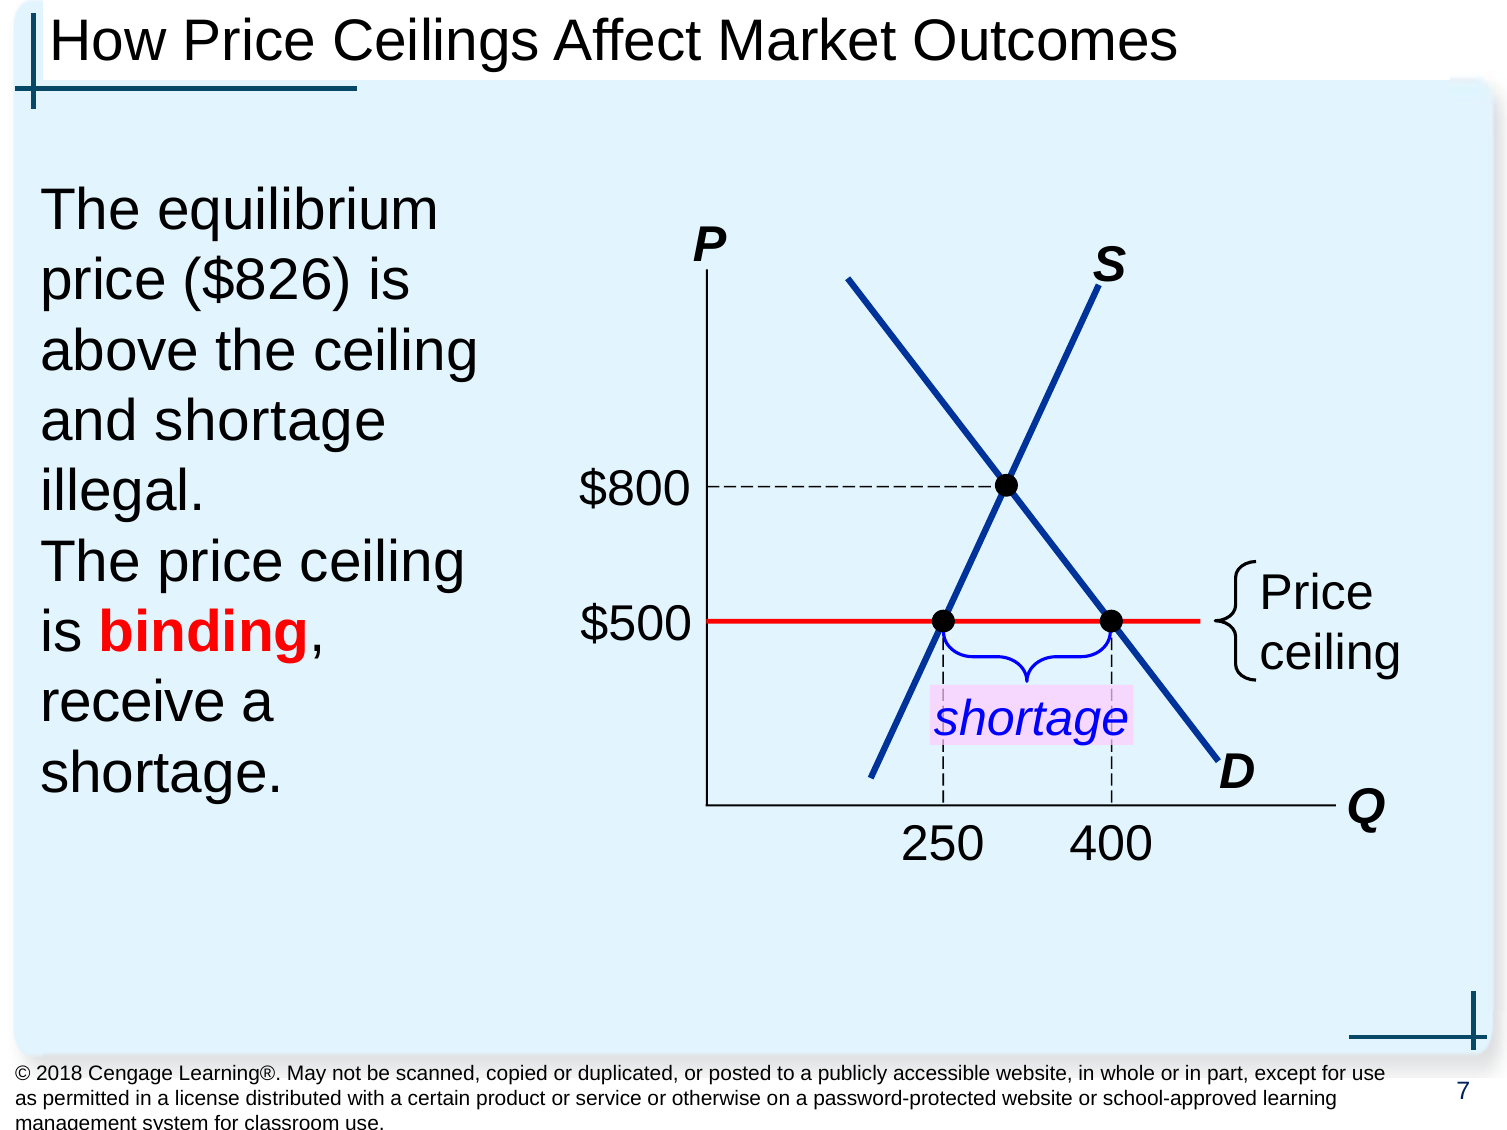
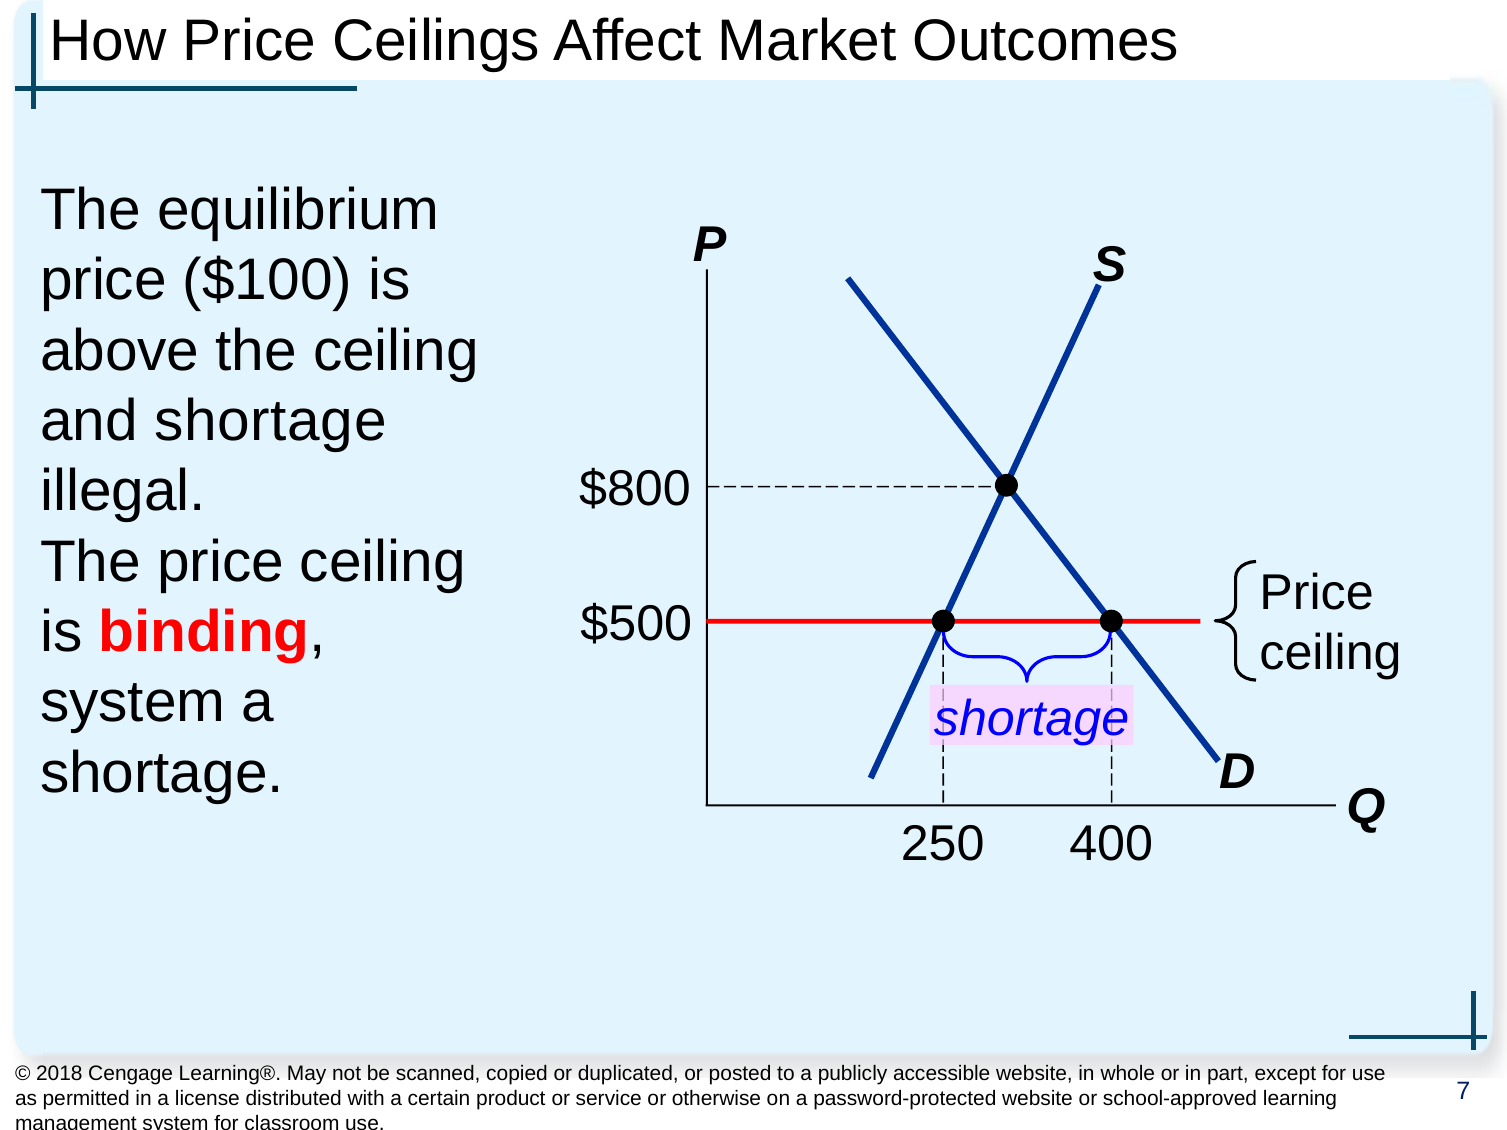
$826: $826 -> $100
receive at (133, 703): receive -> system
